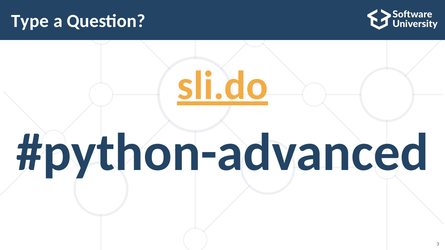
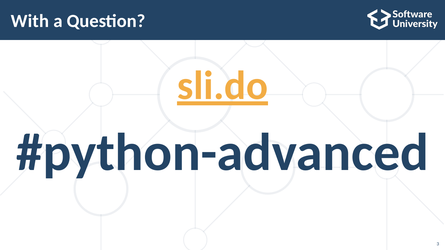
Type: Type -> With
